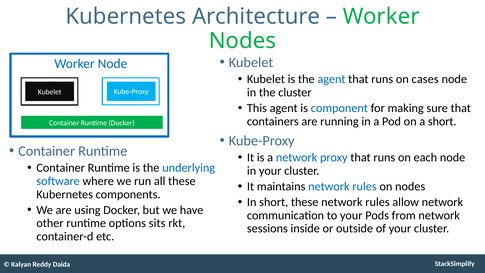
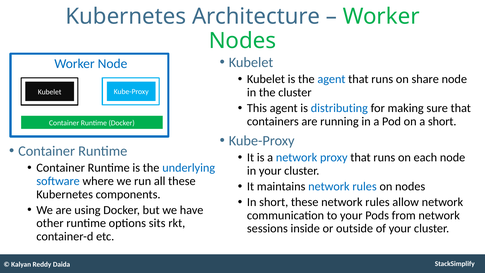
cases: cases -> share
component: component -> distributing
